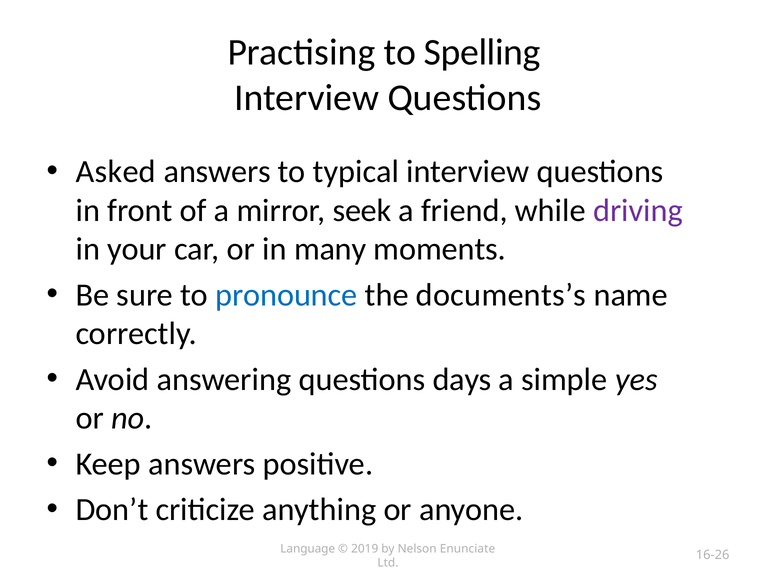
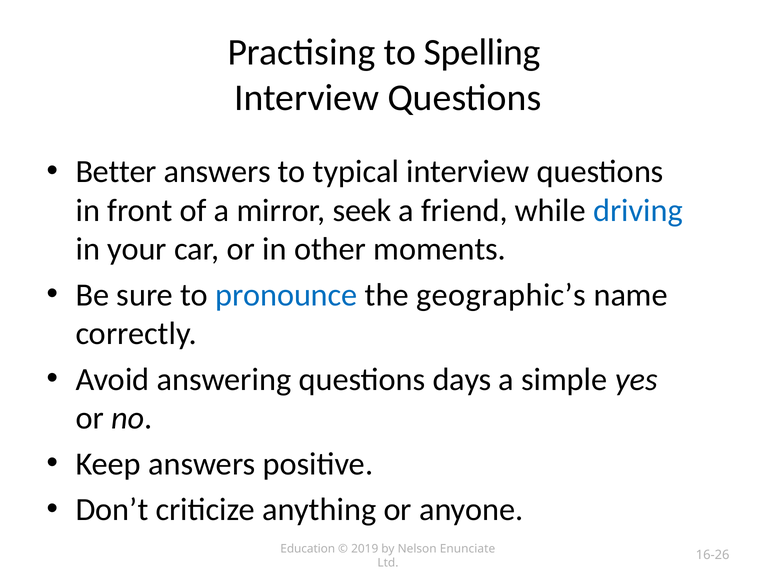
Asked: Asked -> Better
driving colour: purple -> blue
many: many -> other
documents’s: documents’s -> geographic’s
Language: Language -> Education
